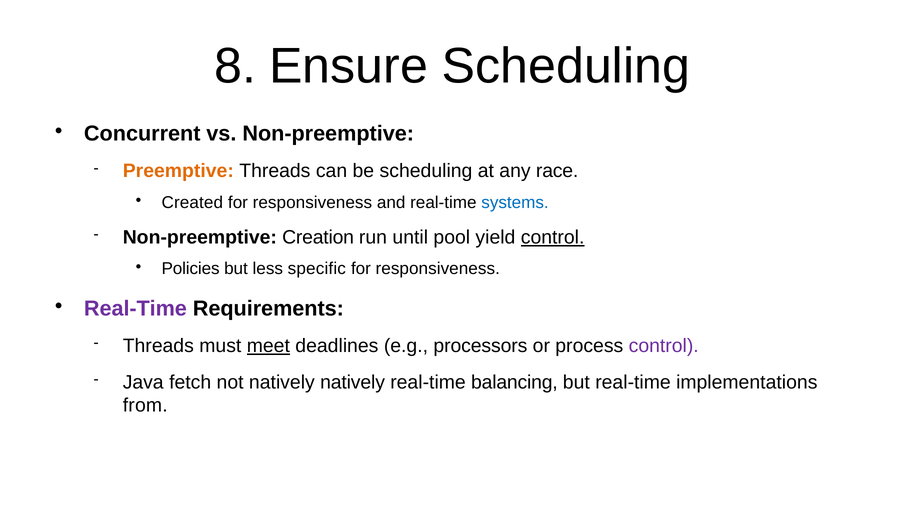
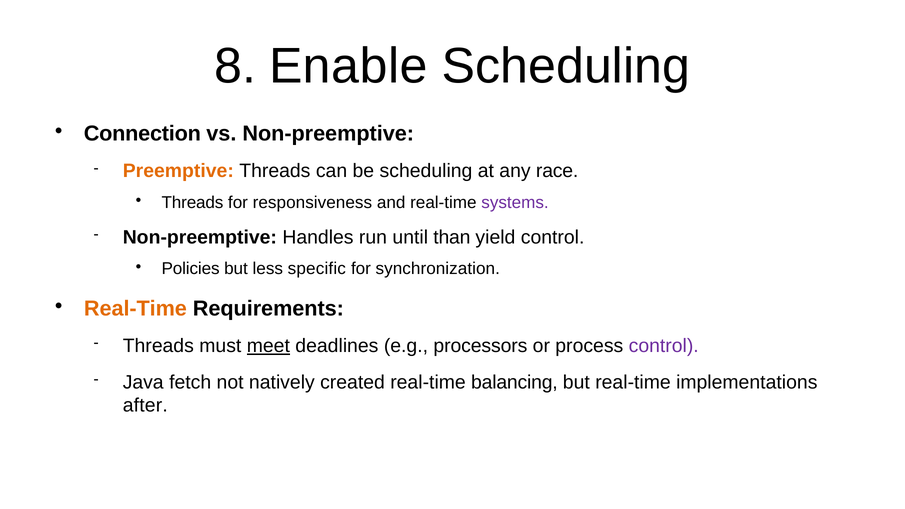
Ensure: Ensure -> Enable
Concurrent: Concurrent -> Connection
Created at (192, 202): Created -> Threads
systems colour: blue -> purple
Creation: Creation -> Handles
pool: pool -> than
control at (553, 237) underline: present -> none
responsiveness at (438, 269): responsiveness -> synchronization
Real-Time at (135, 309) colour: purple -> orange
natively natively: natively -> created
from: from -> after
